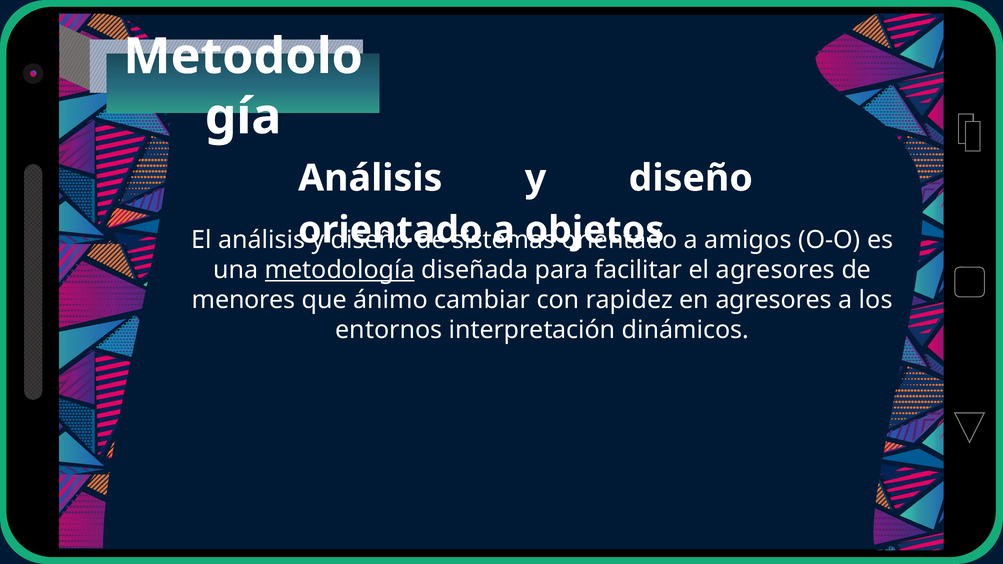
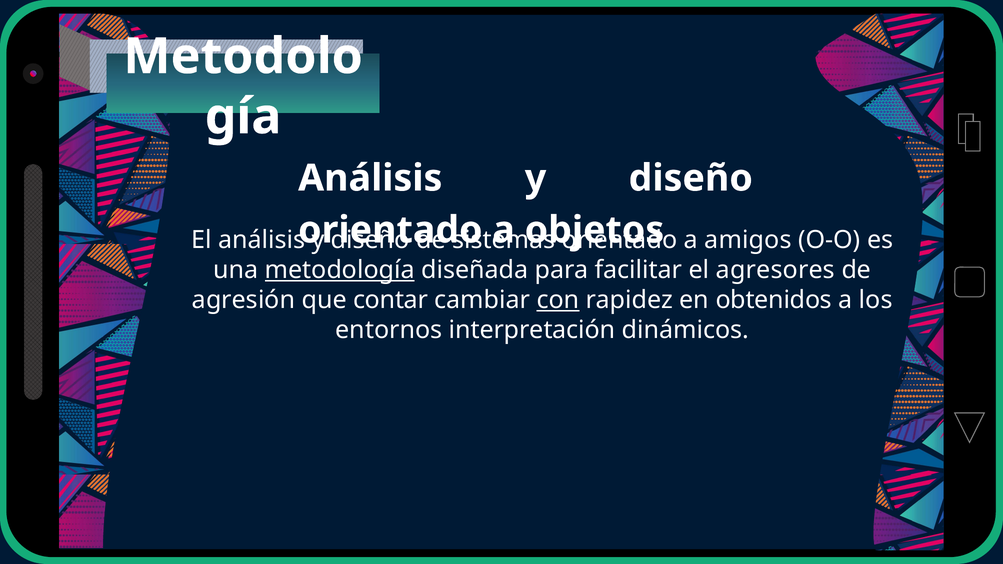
menores: menores -> agresión
ánimo: ánimo -> contar
con underline: none -> present
en agresores: agresores -> obtenidos
